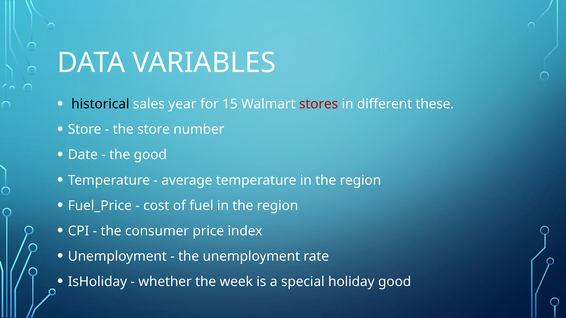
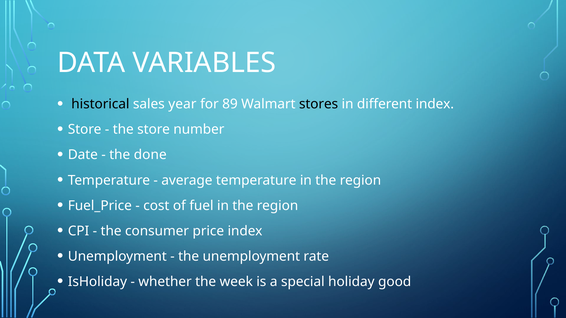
15: 15 -> 89
stores colour: red -> black
different these: these -> index
the good: good -> done
